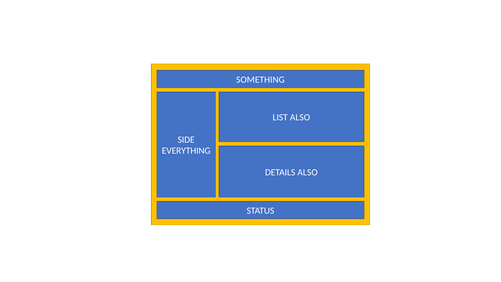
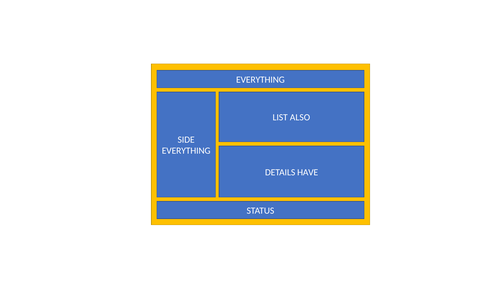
SOMETHING at (260, 80): SOMETHING -> EVERYTHING
DETAILS ALSO: ALSO -> HAVE
